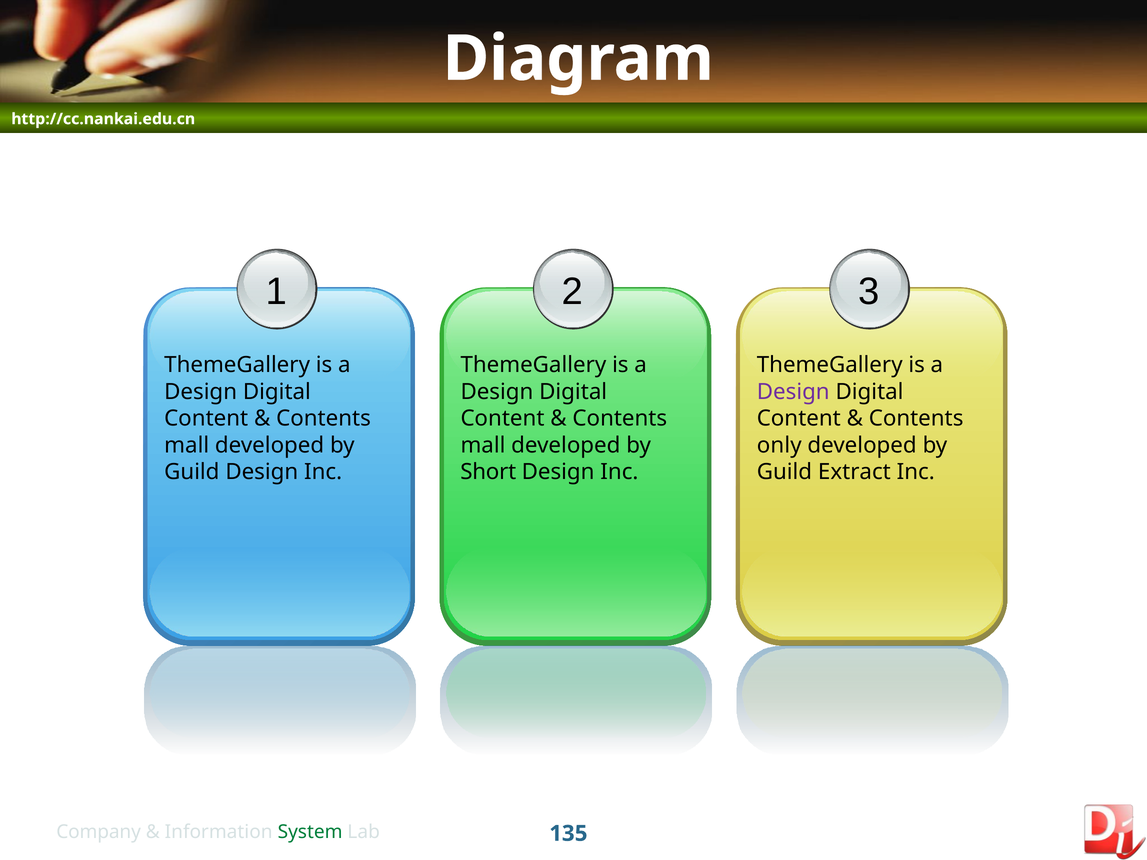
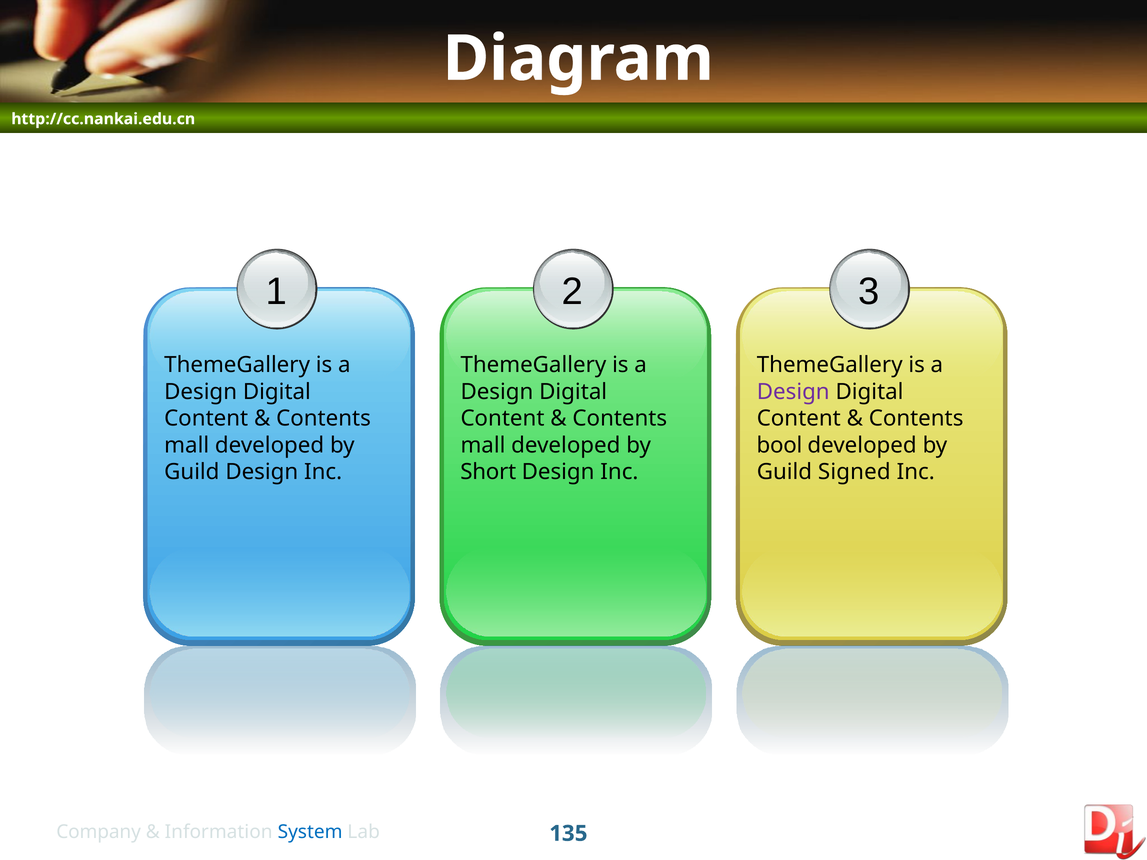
only: only -> bool
Extract: Extract -> Signed
System colour: green -> blue
